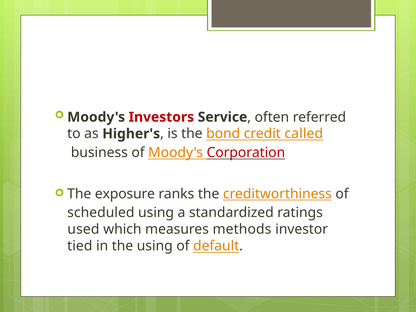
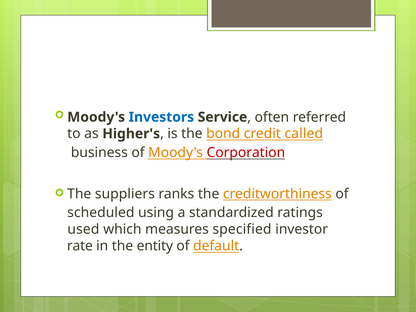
Investors colour: red -> blue
exposure: exposure -> suppliers
methods: methods -> specified
tied: tied -> rate
the using: using -> entity
